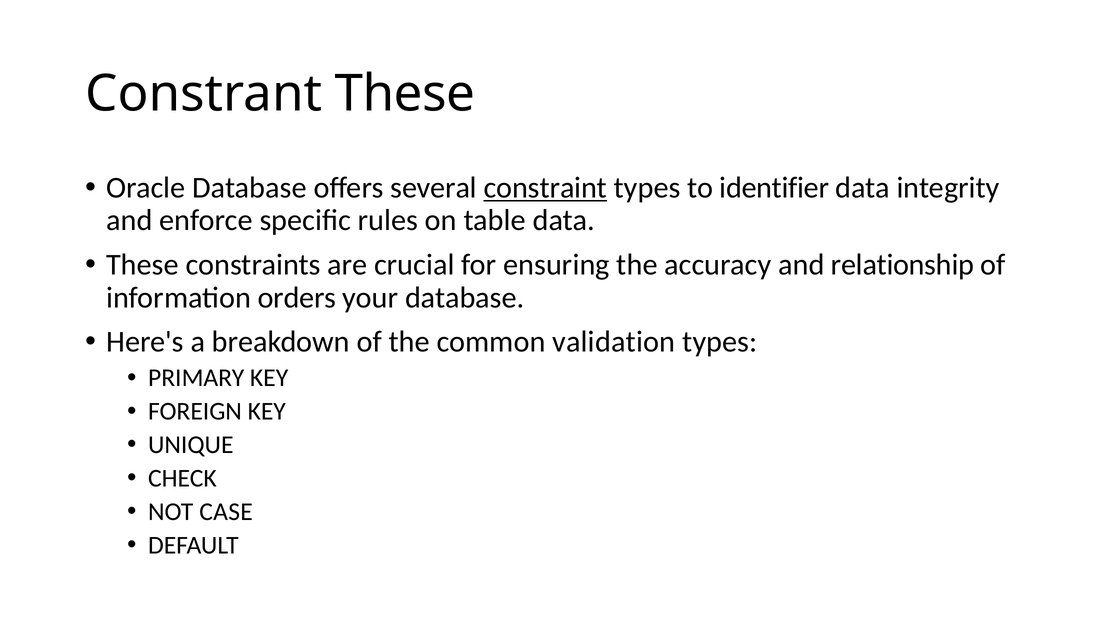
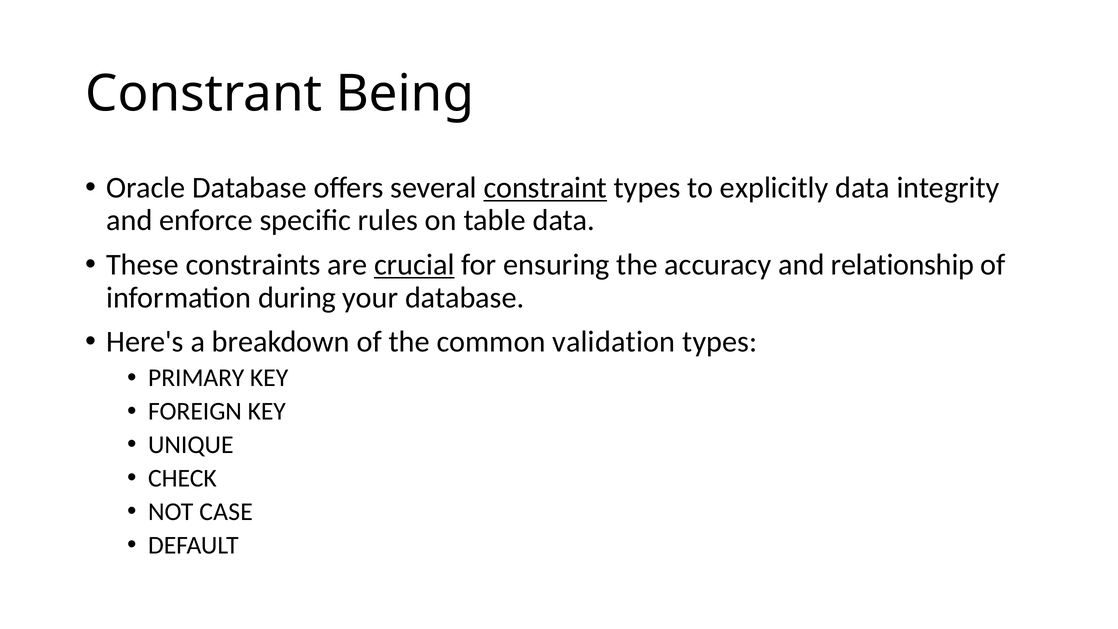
Constrant These: These -> Being
identifier: identifier -> explicitly
crucial underline: none -> present
orders: orders -> during
